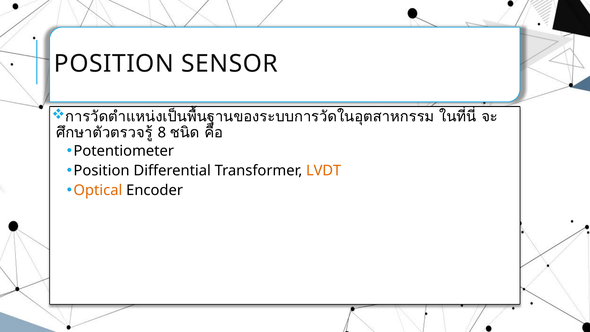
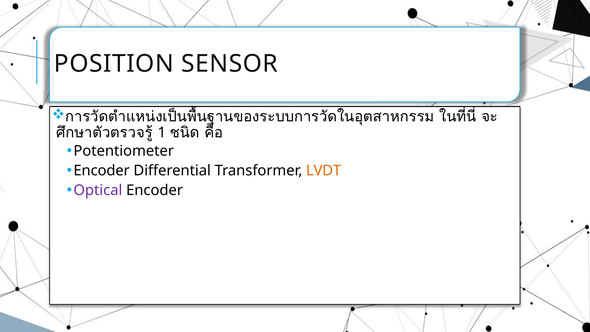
8: 8 -> 1
Position at (102, 170): Position -> Encoder
Optical colour: orange -> purple
